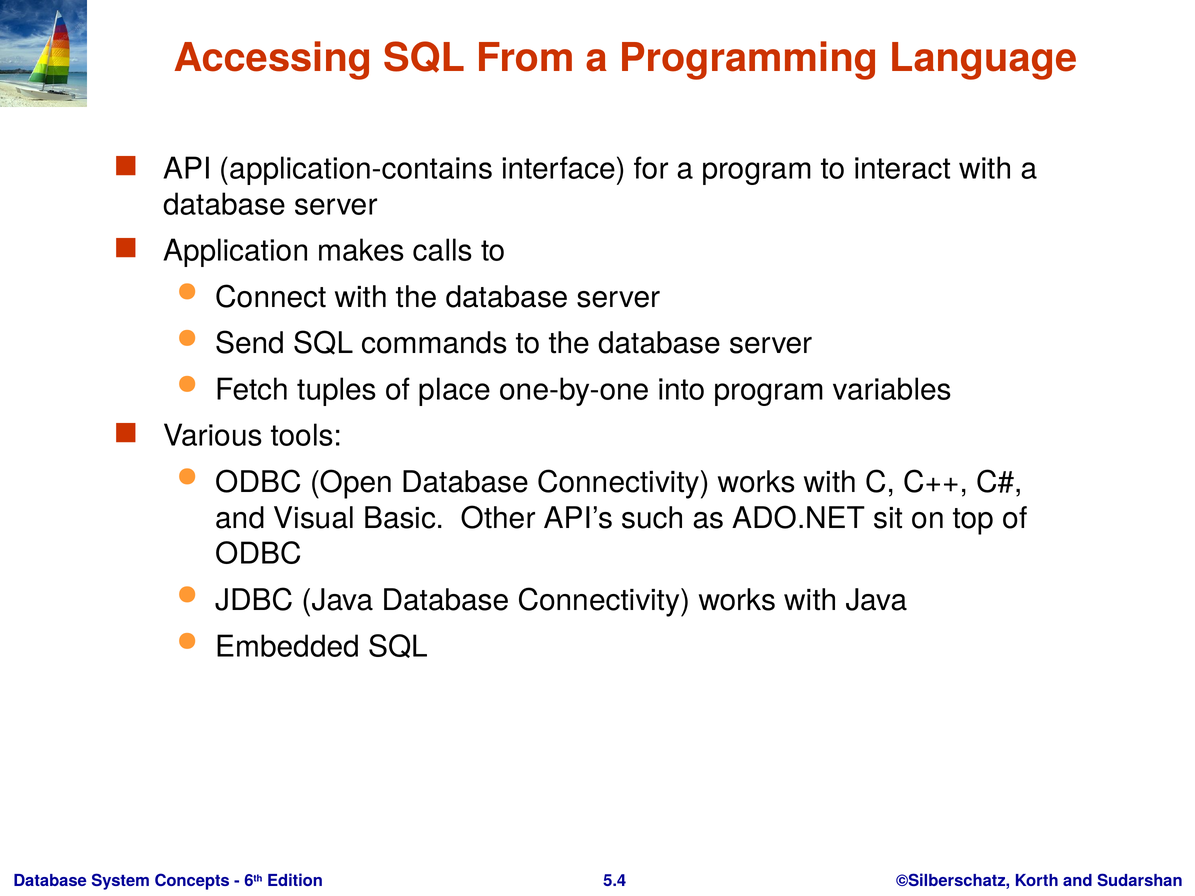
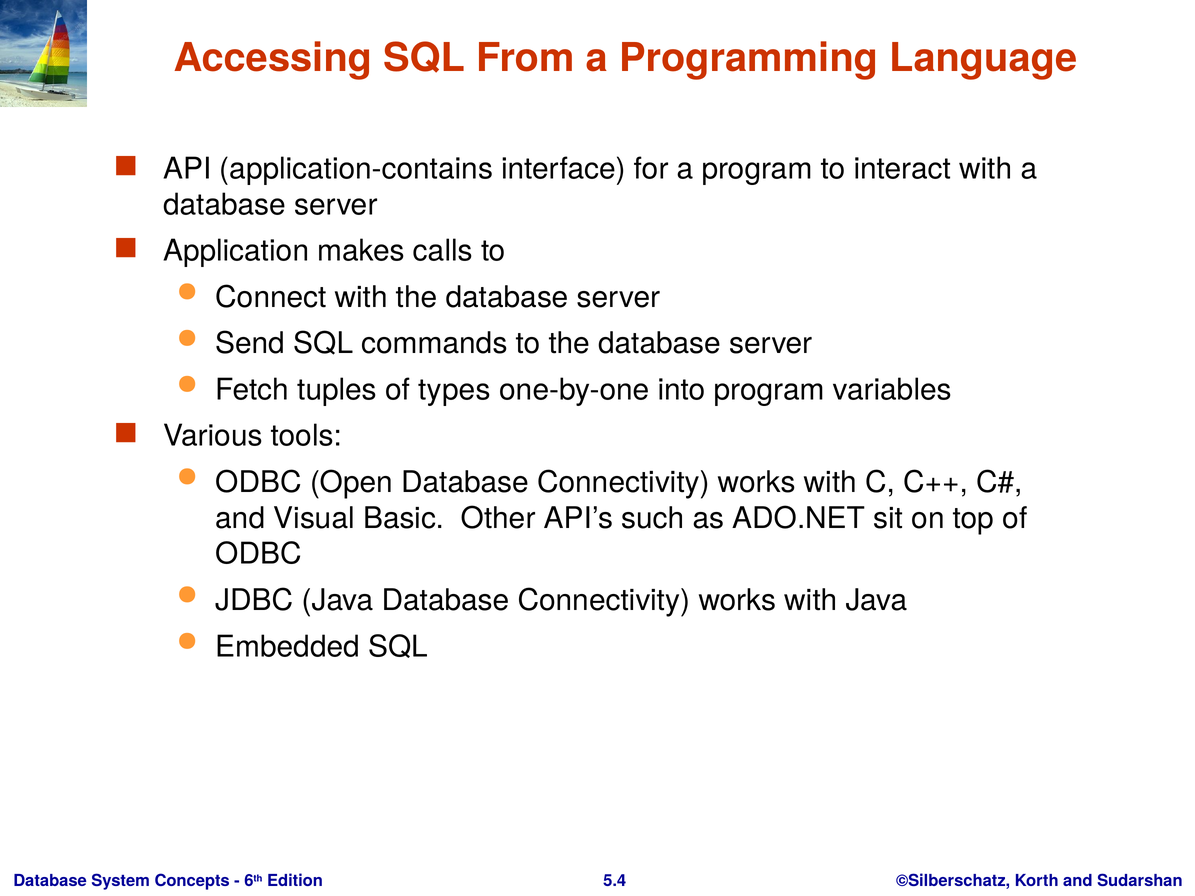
place: place -> types
